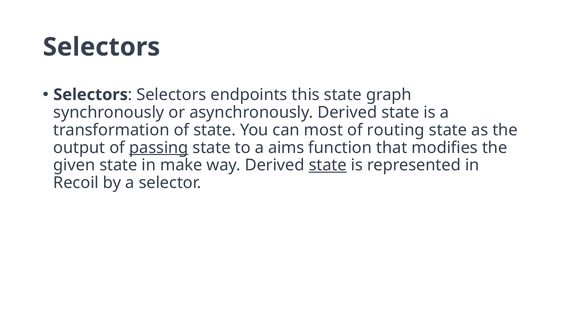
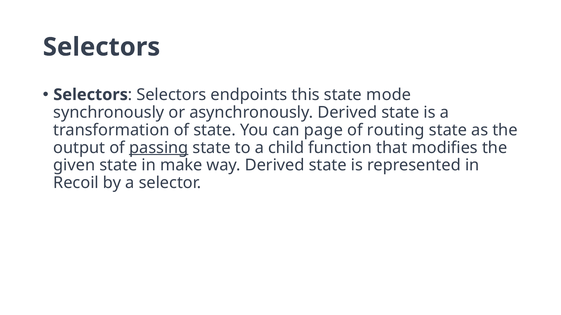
graph: graph -> mode
most: most -> page
aims: aims -> child
state at (328, 166) underline: present -> none
